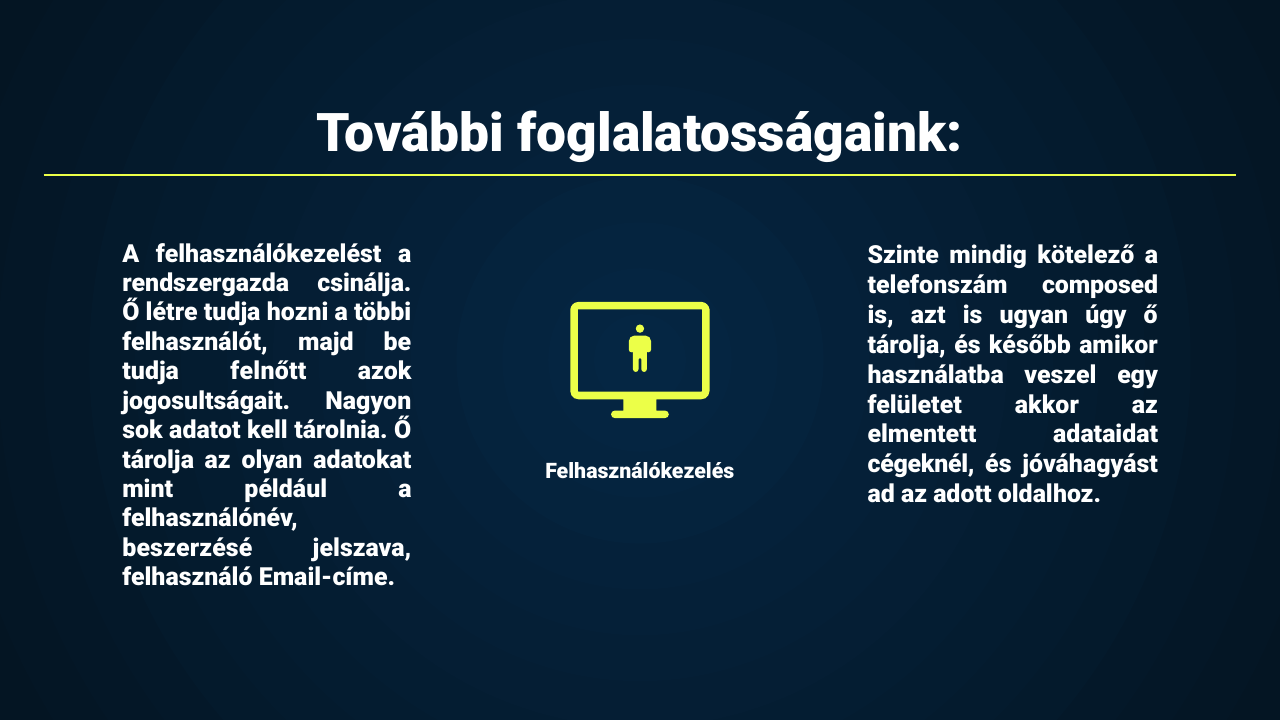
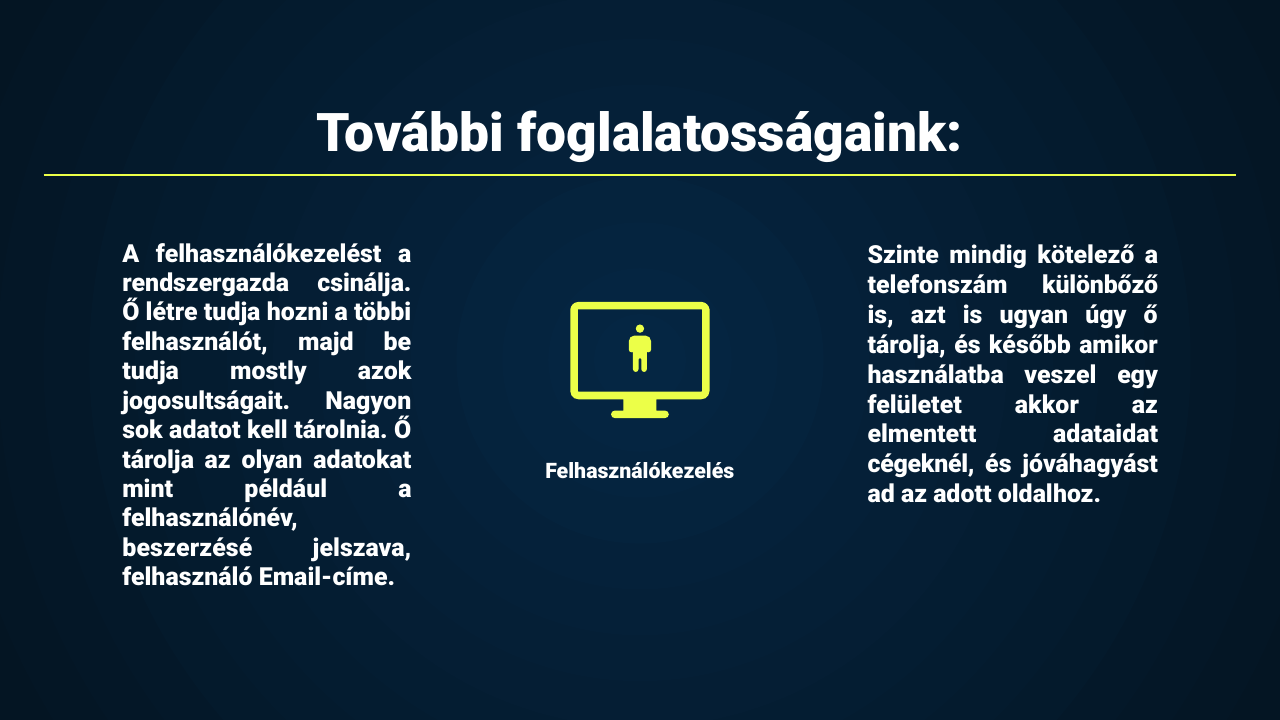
composed: composed -> különbőző
felnőtt: felnőtt -> mostly
